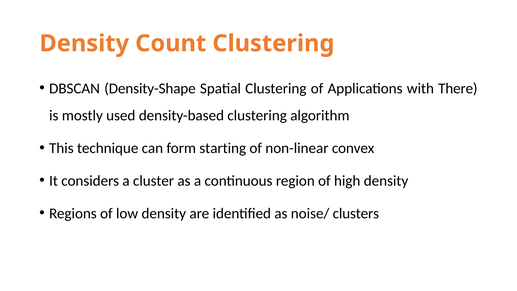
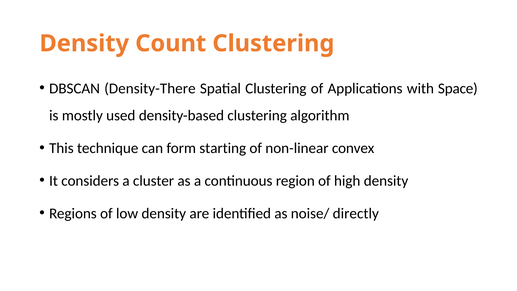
Density-Shape: Density-Shape -> Density-There
There: There -> Space
clusters: clusters -> directly
